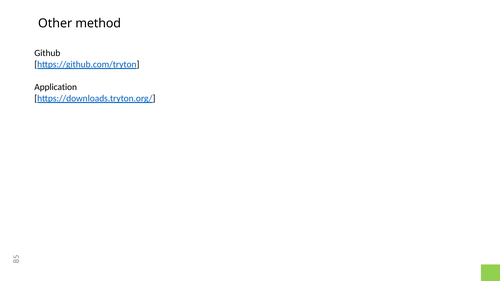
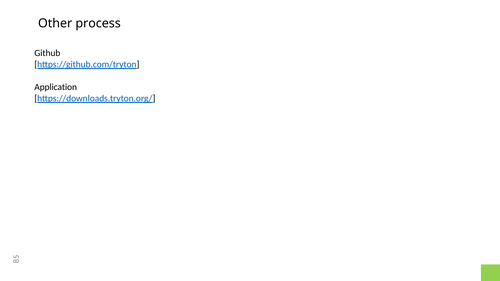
method: method -> process
